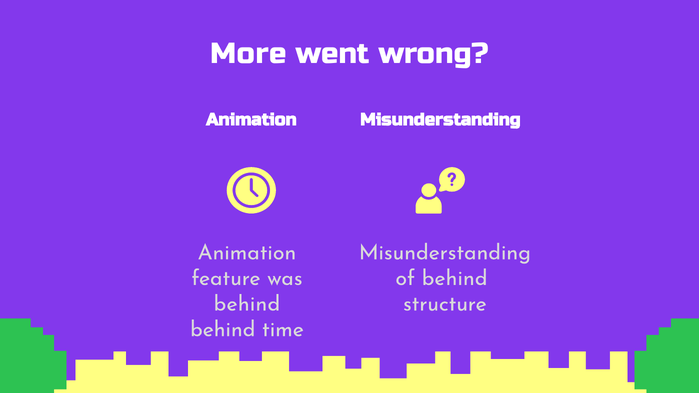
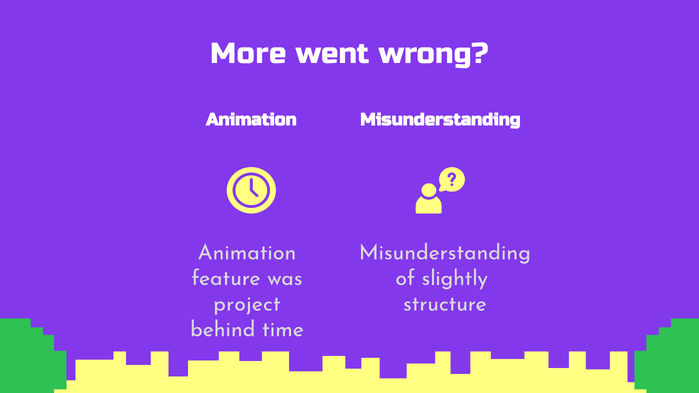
of behind: behind -> slightly
behind at (247, 304): behind -> project
